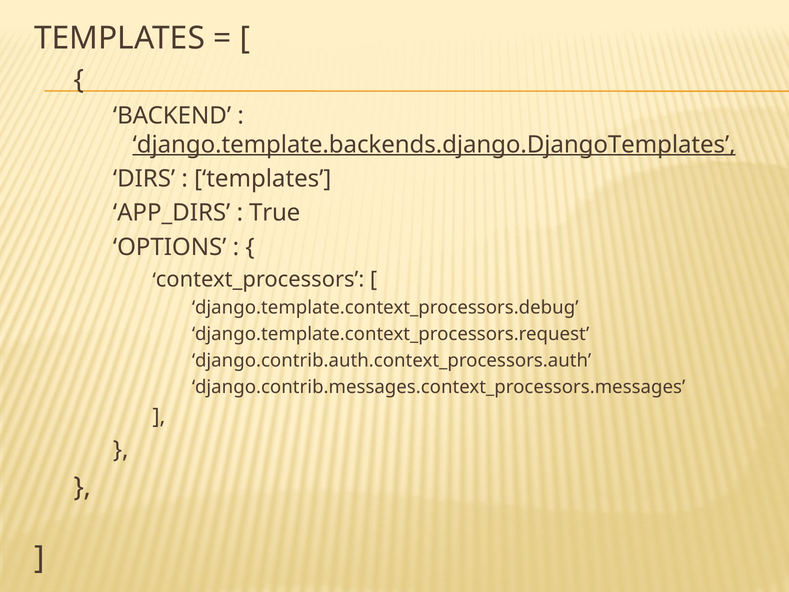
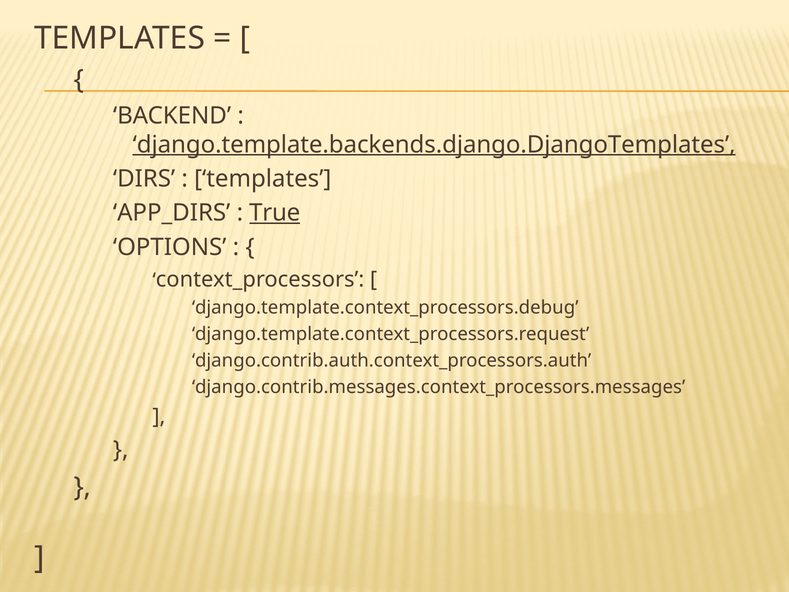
True underline: none -> present
